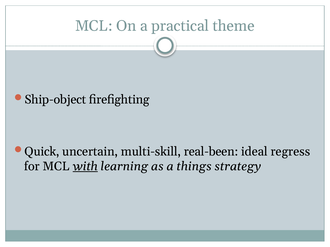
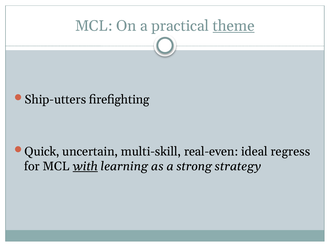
theme underline: none -> present
Ship-object: Ship-object -> Ship-utters
real-been: real-been -> real-even
things: things -> strong
